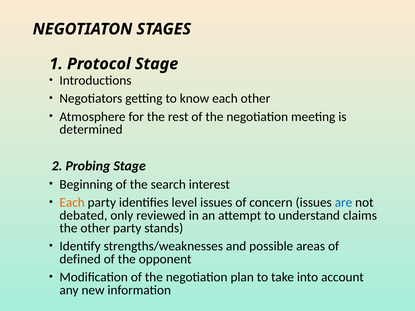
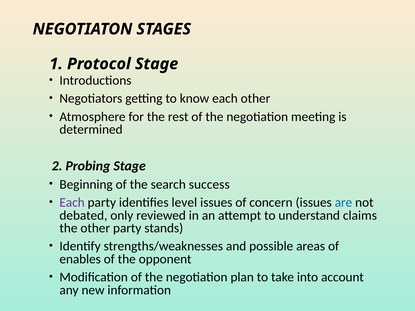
interest: interest -> success
Each at (72, 203) colour: orange -> purple
defined: defined -> enables
